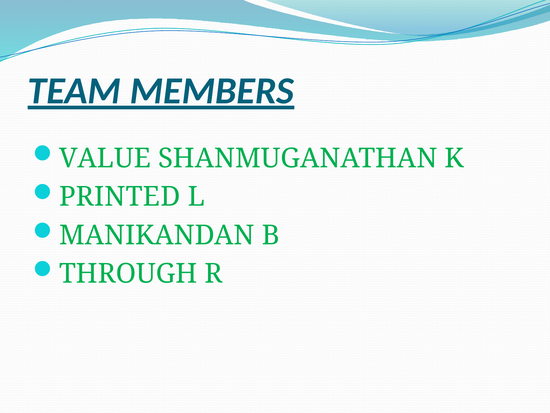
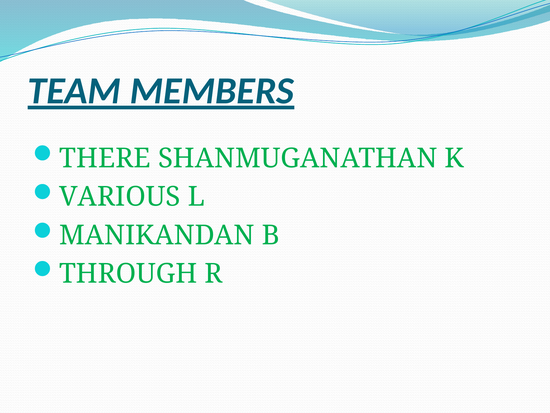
VALUE: VALUE -> THERE
PRINTED: PRINTED -> VARIOUS
